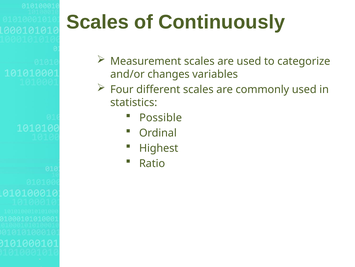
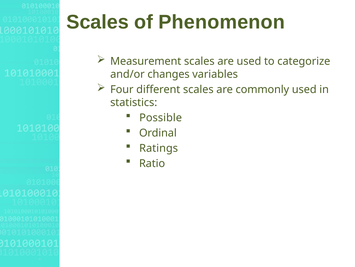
Continuously: Continuously -> Phenomenon
Highest: Highest -> Ratings
